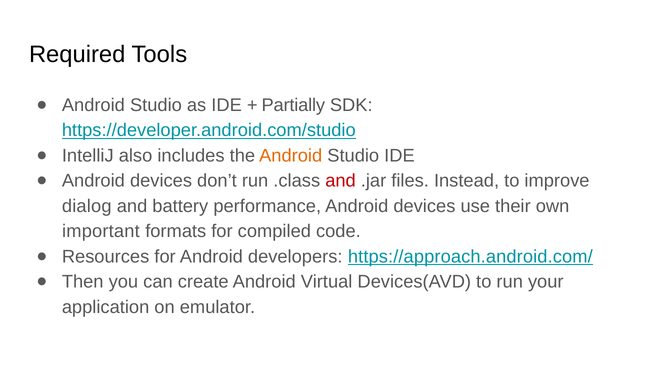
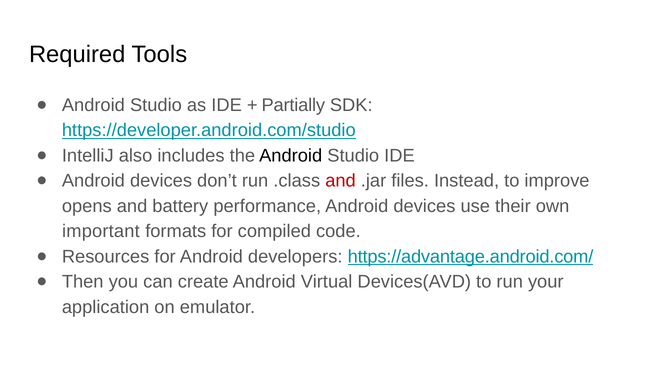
Android at (291, 156) colour: orange -> black
dialog: dialog -> opens
https://approach.android.com/: https://approach.android.com/ -> https://advantage.android.com/
